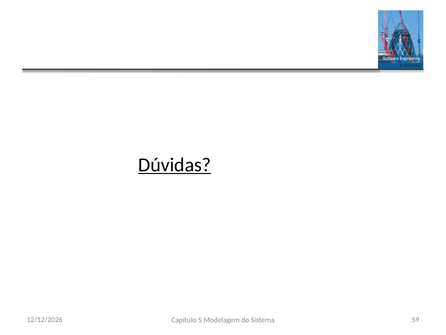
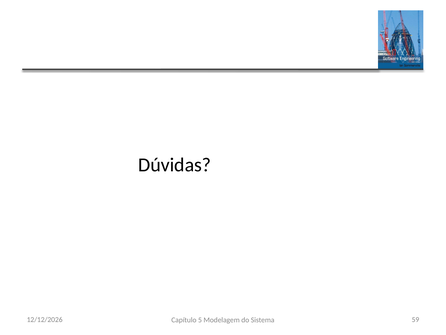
Dúvidas underline: present -> none
